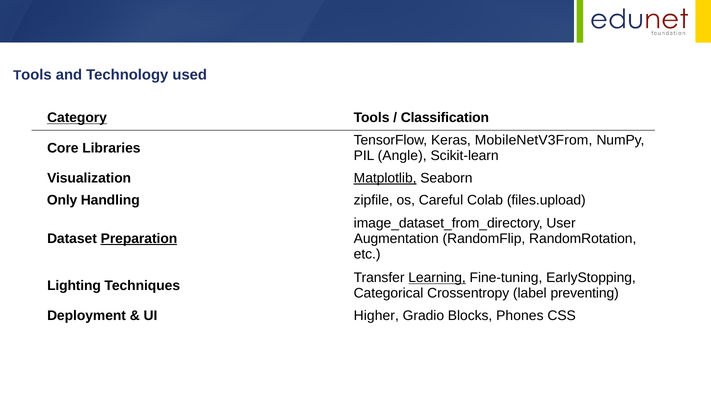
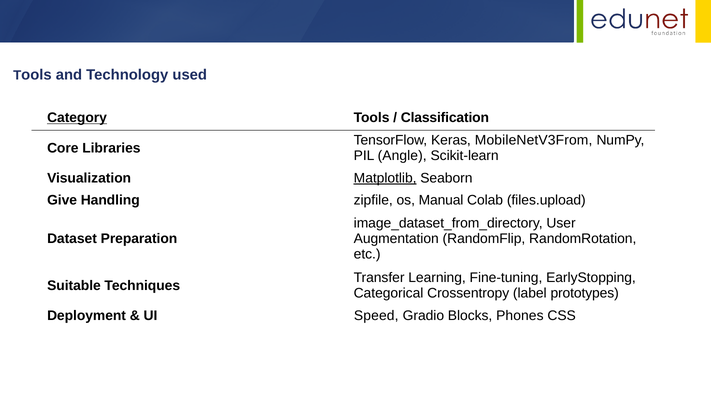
Only: Only -> Give
Careful: Careful -> Manual
Preparation underline: present -> none
Learning underline: present -> none
Lighting: Lighting -> Suitable
preventing: preventing -> prototypes
Higher: Higher -> Speed
